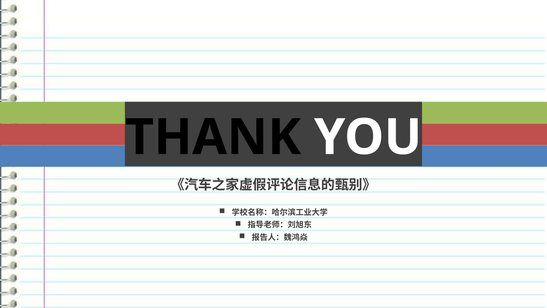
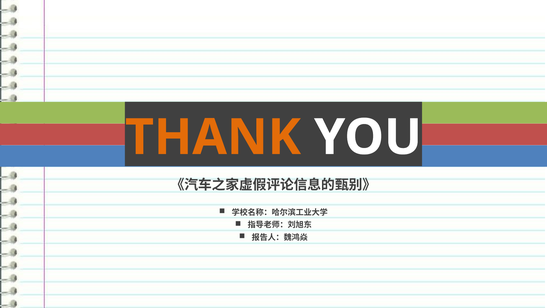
THANK colour: black -> orange
